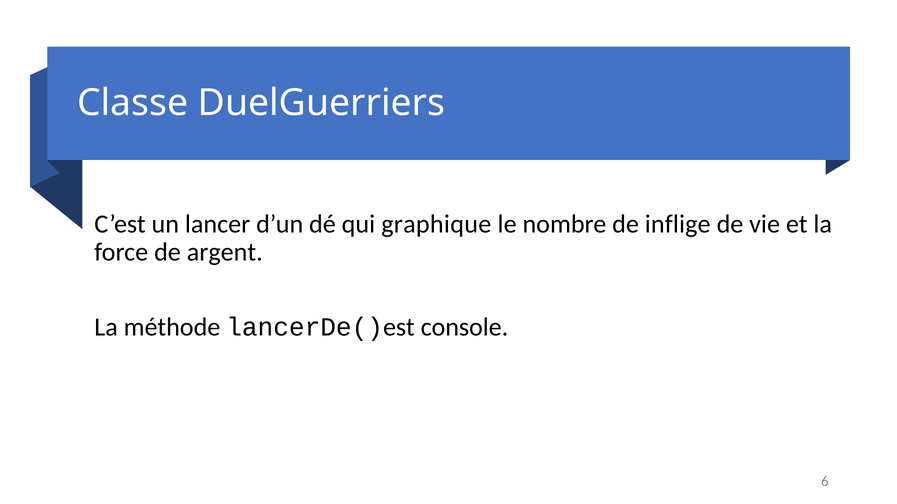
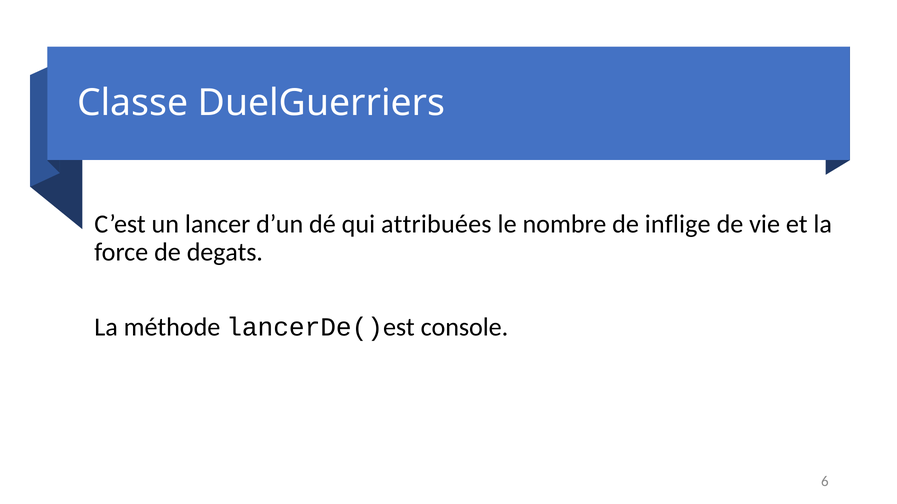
graphique: graphique -> attribuées
argent: argent -> degats
